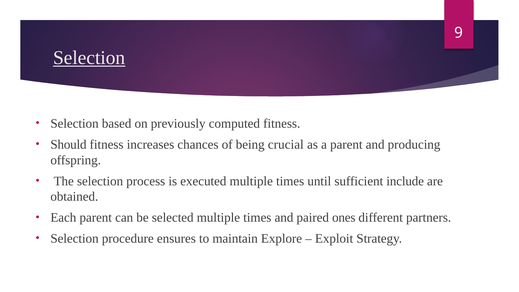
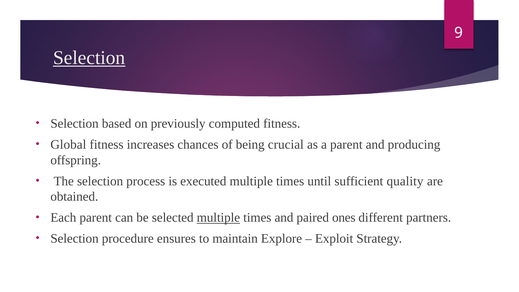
Should: Should -> Global
include: include -> quality
multiple at (218, 218) underline: none -> present
